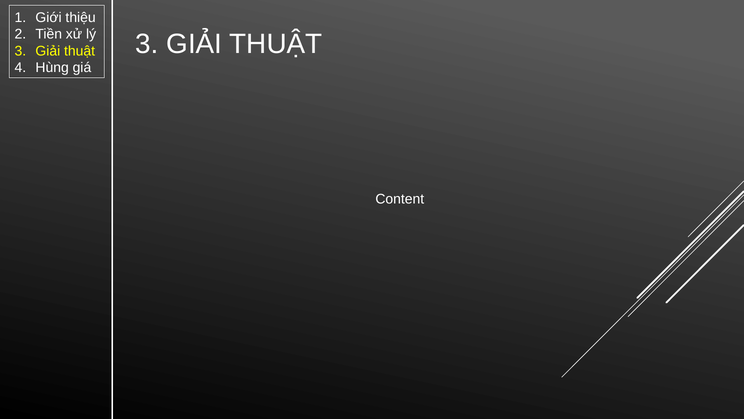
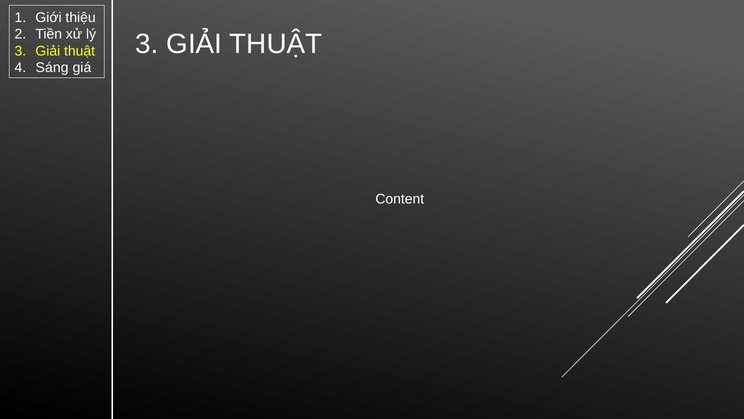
Hùng: Hùng -> Sáng
